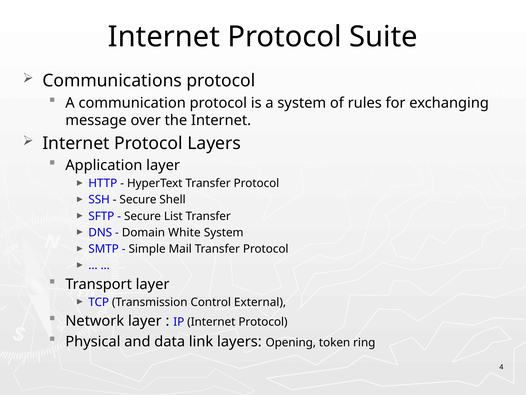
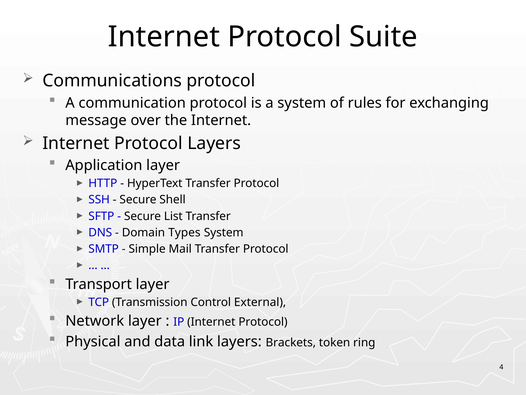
White: White -> Types
Opening: Opening -> Brackets
